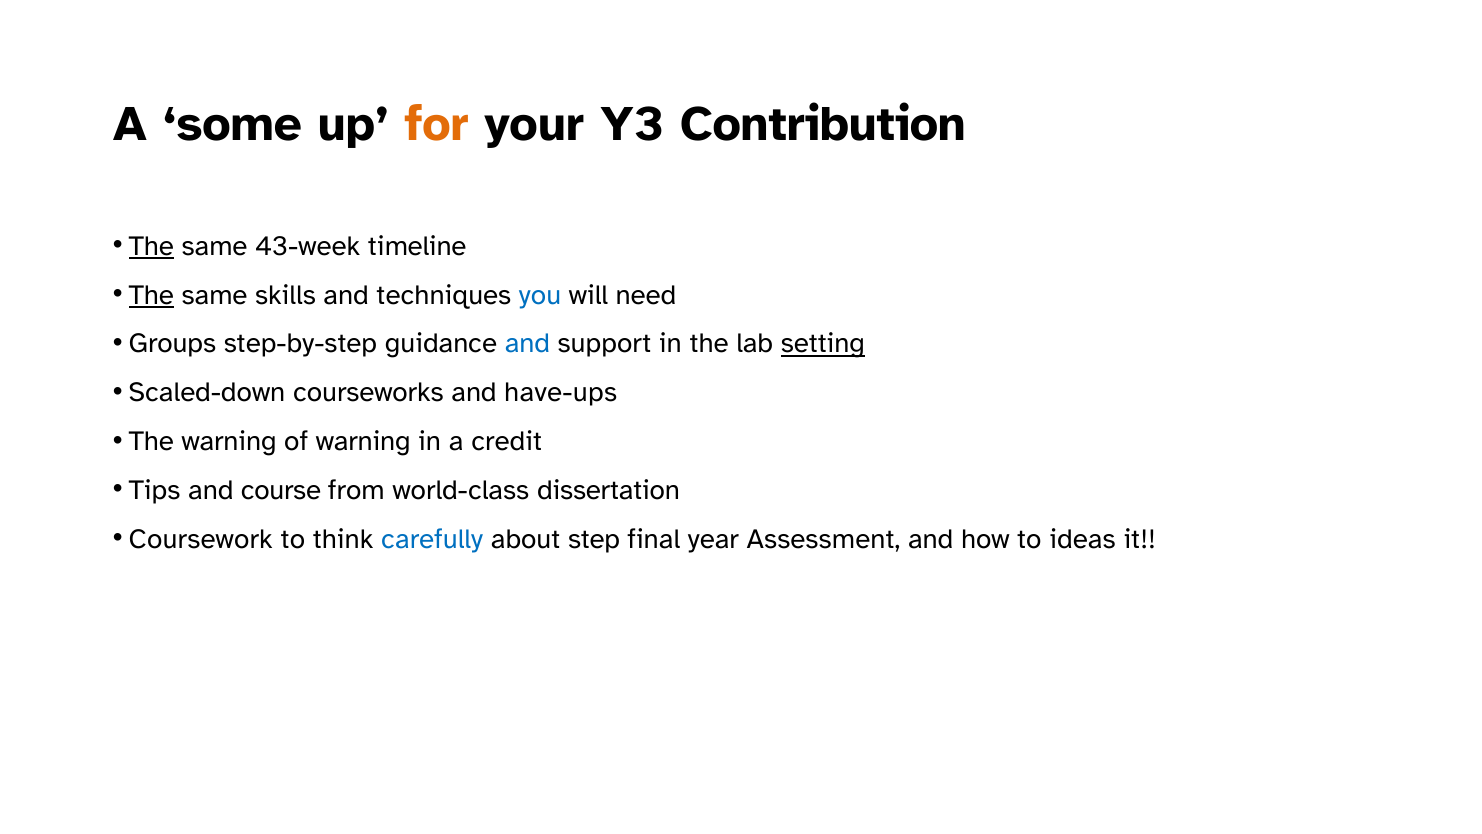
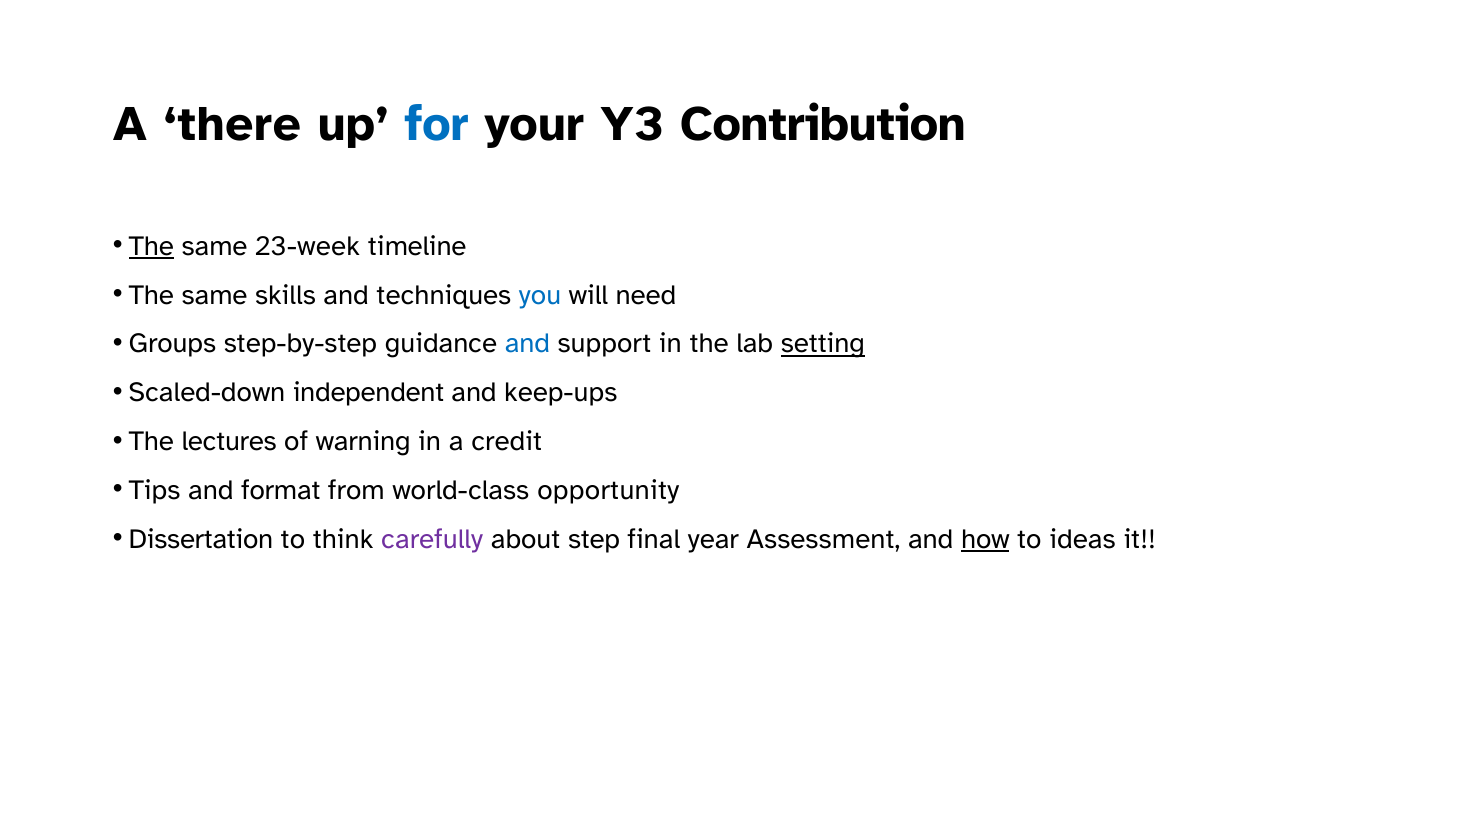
some: some -> there
for colour: orange -> blue
43-week: 43-week -> 23-week
The at (151, 295) underline: present -> none
courseworks: courseworks -> independent
have-ups: have-ups -> keep-ups
The warning: warning -> lectures
course: course -> format
dissertation: dissertation -> opportunity
Coursework: Coursework -> Dissertation
carefully colour: blue -> purple
how underline: none -> present
